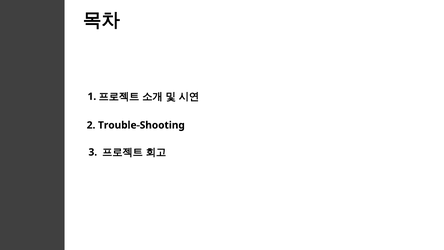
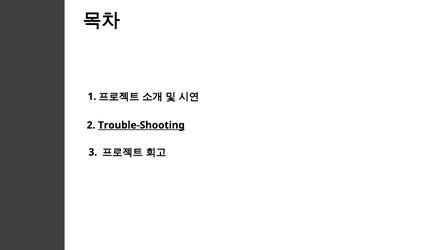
Trouble-Shooting underline: none -> present
